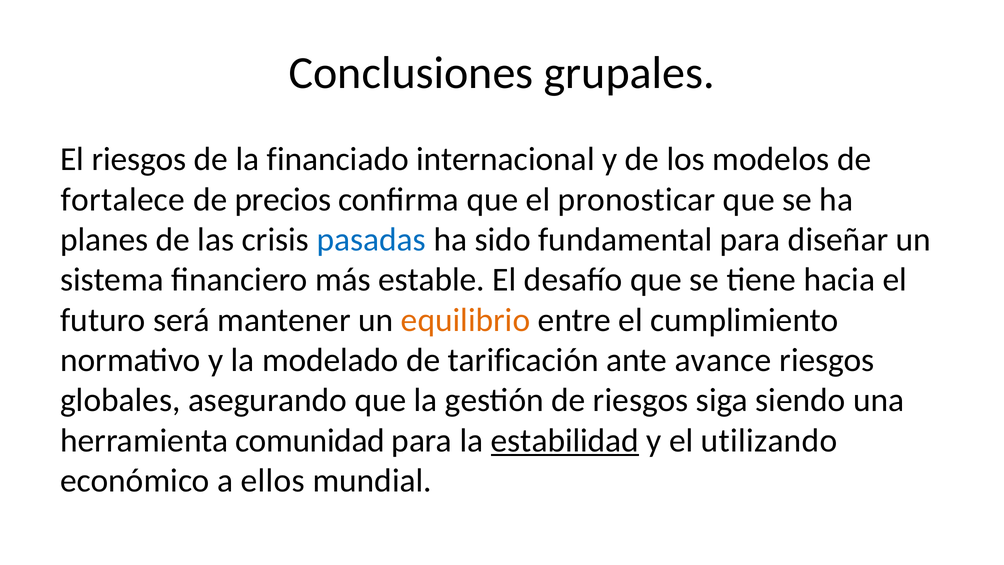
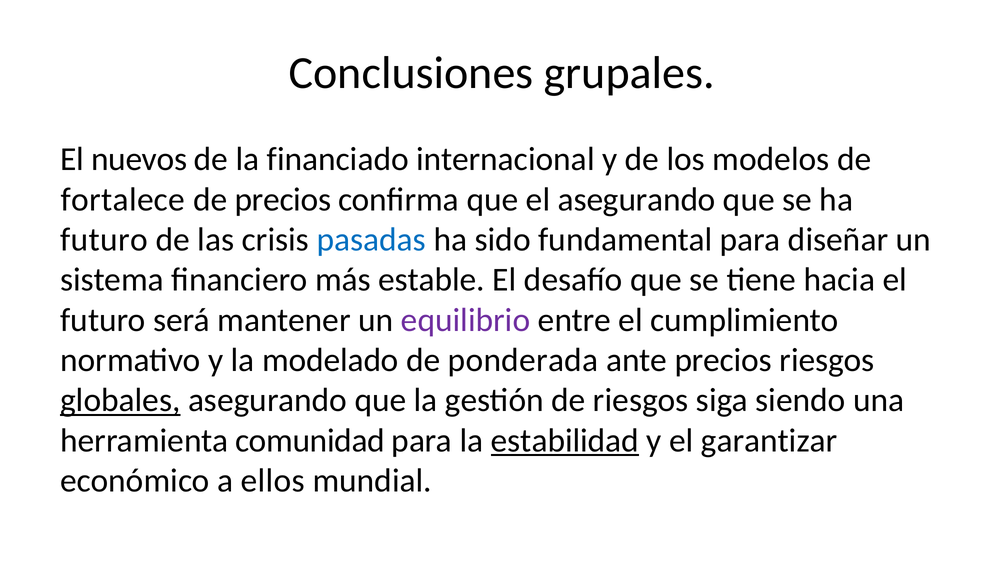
El riesgos: riesgos -> nuevos
el pronosticar: pronosticar -> asegurando
planes at (104, 240): planes -> futuro
equilibrio colour: orange -> purple
tarificación: tarificación -> ponderada
ante avance: avance -> precios
globales underline: none -> present
utilizando: utilizando -> garantizar
